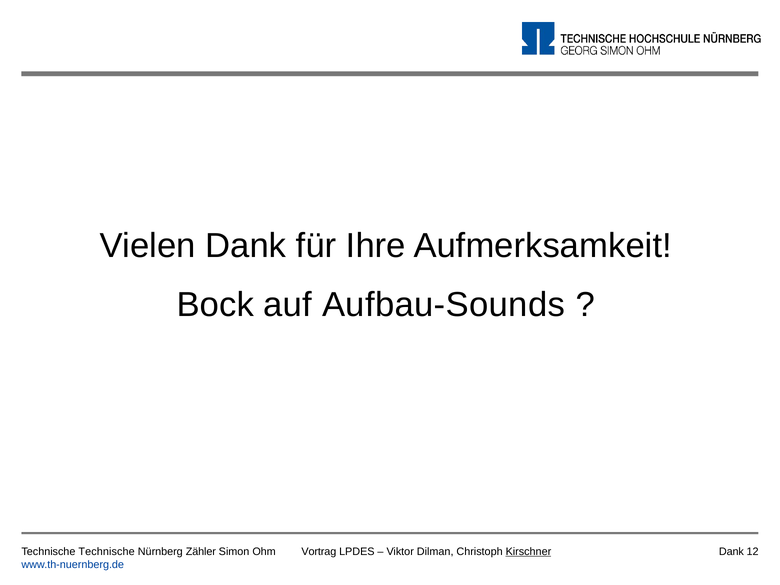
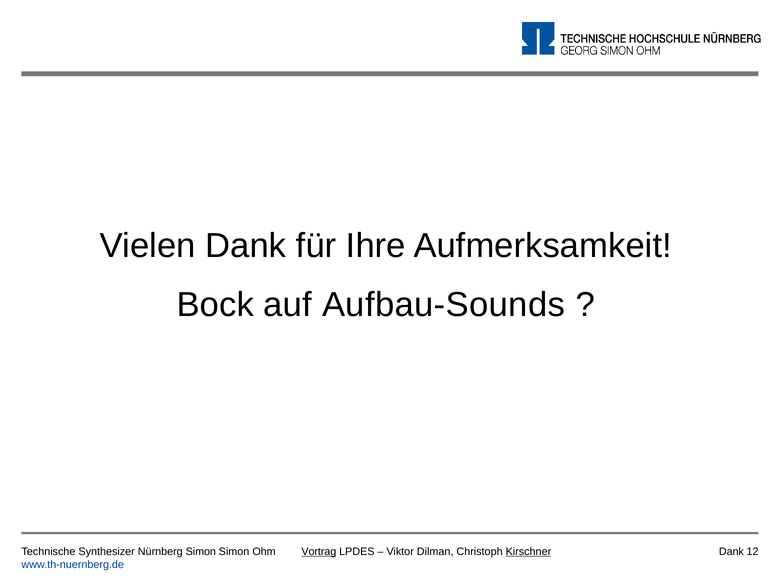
Technische Technische: Technische -> Synthesizer
Nürnberg Zähler: Zähler -> Simon
Vortrag underline: none -> present
